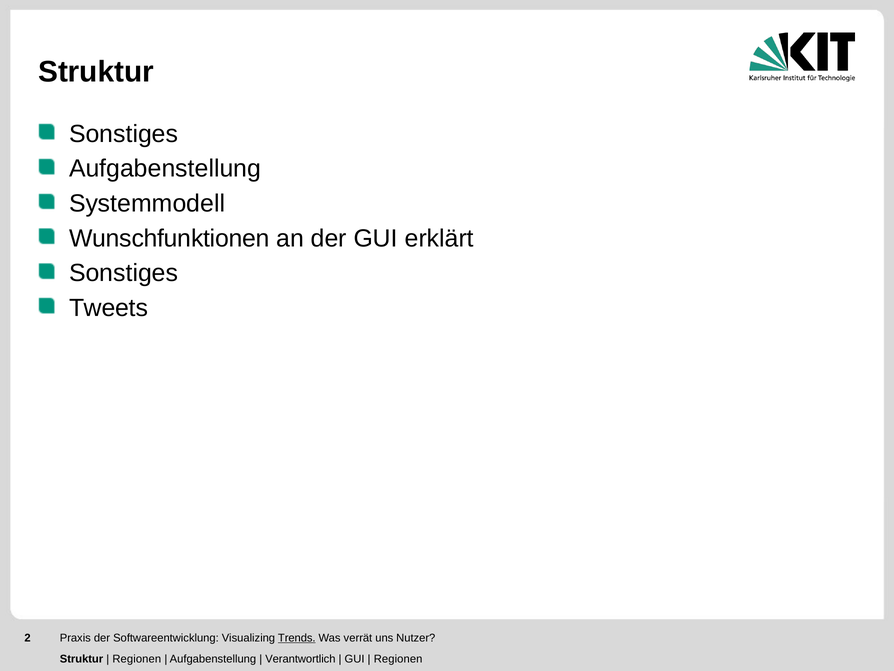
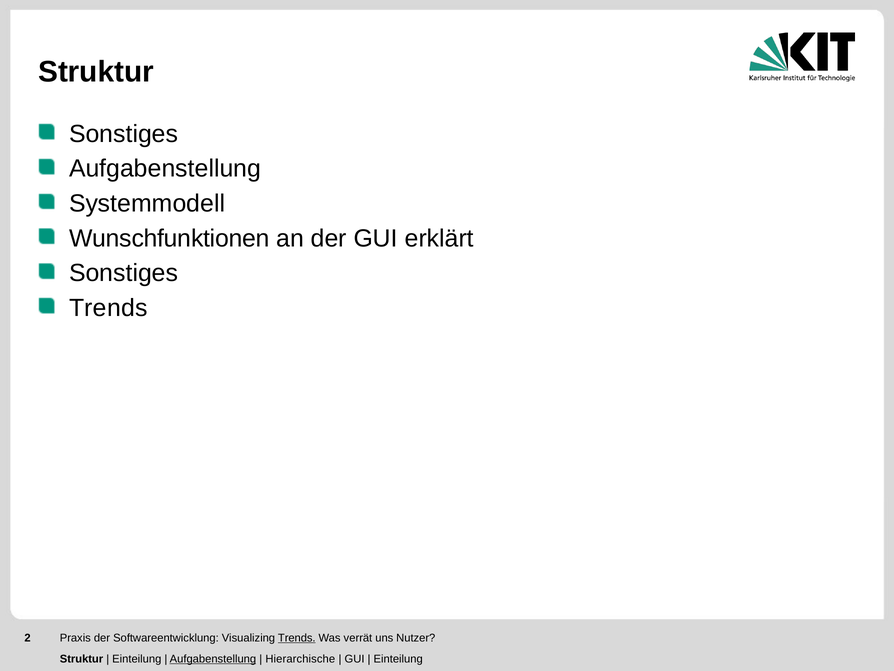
Tweets at (109, 308): Tweets -> Trends
Regionen at (137, 658): Regionen -> Einteilung
Aufgabenstellung at (213, 658) underline: none -> present
Verantwortlich: Verantwortlich -> Hierarchische
Regionen at (398, 658): Regionen -> Einteilung
